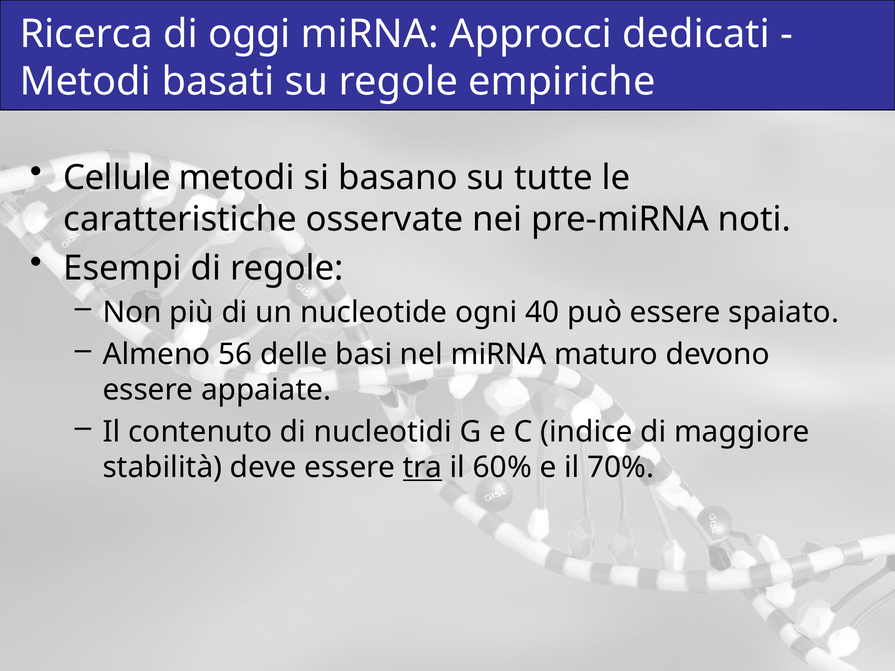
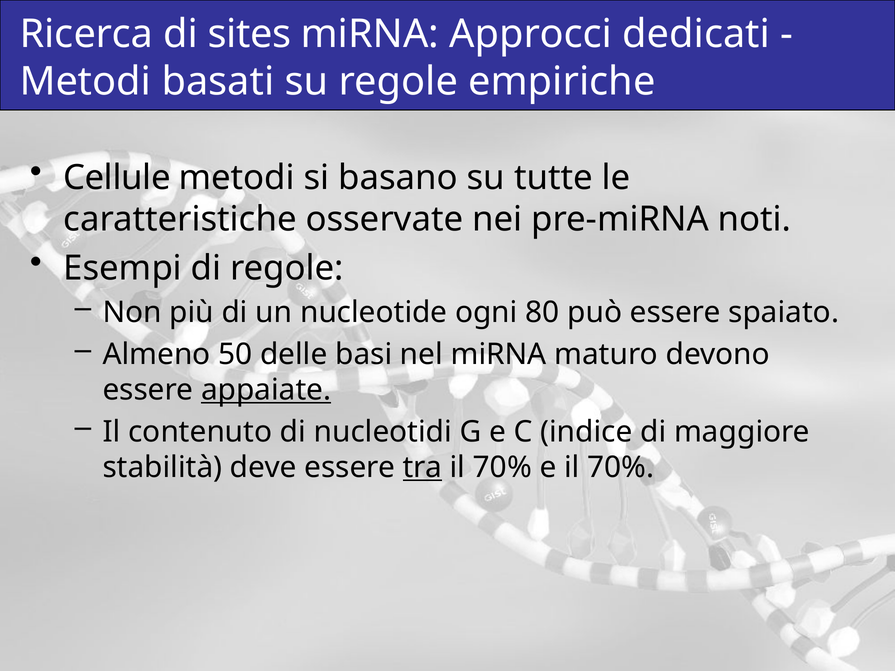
oggi: oggi -> sites
40: 40 -> 80
56: 56 -> 50
appaiate underline: none -> present
60% at (502, 468): 60% -> 70%
